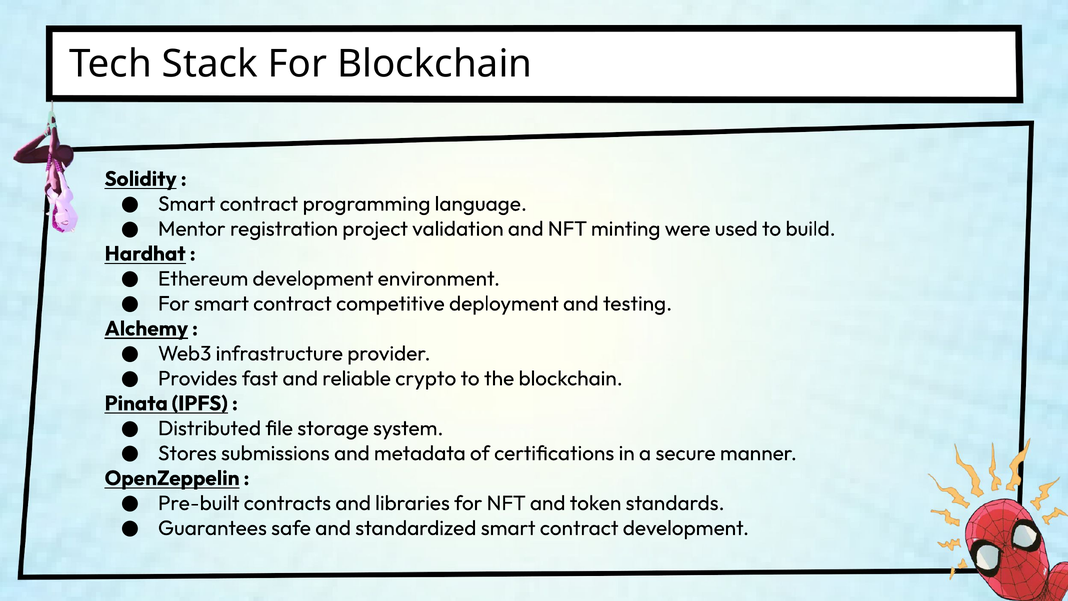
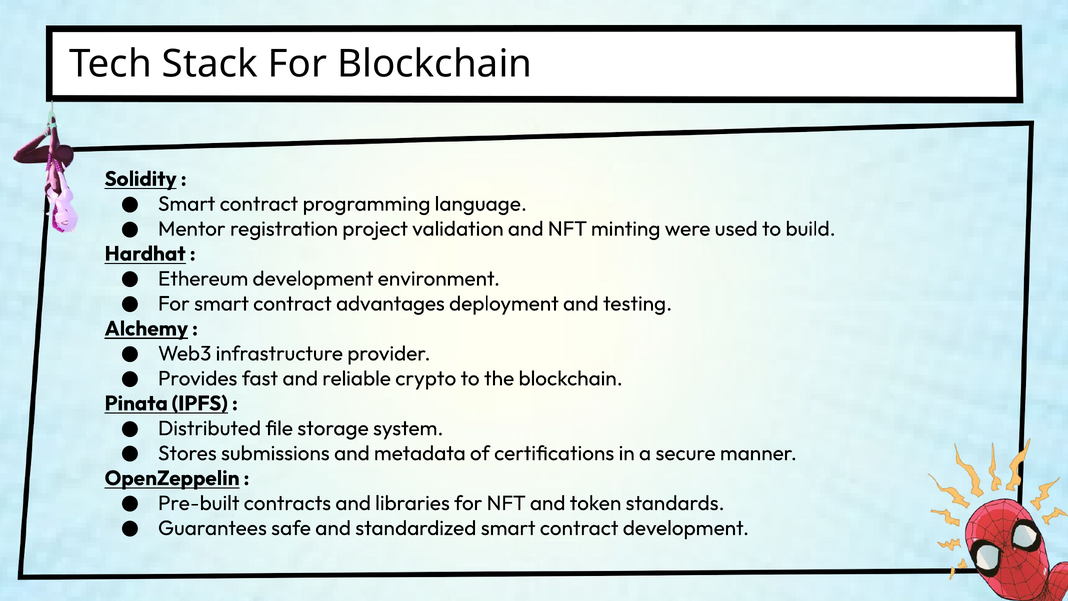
competitive: competitive -> advantages
